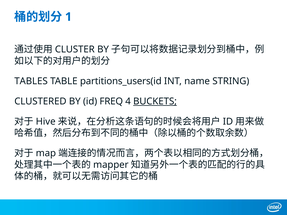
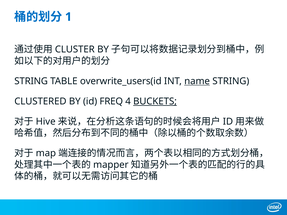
TABLES at (31, 81): TABLES -> STRING
partitions_users(id: partitions_users(id -> overwrite_users(id
name underline: none -> present
